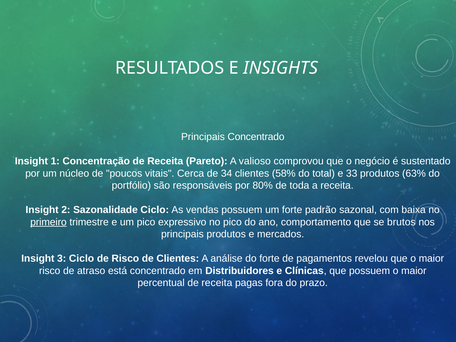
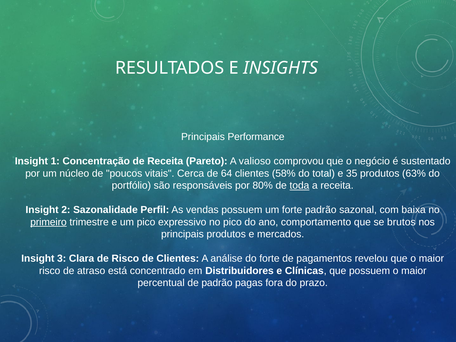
Principais Concentrado: Concentrado -> Performance
34: 34 -> 64
33: 33 -> 35
toda underline: none -> present
Sazonalidade Ciclo: Ciclo -> Perfil
3 Ciclo: Ciclo -> Clara
percentual de receita: receita -> padrão
